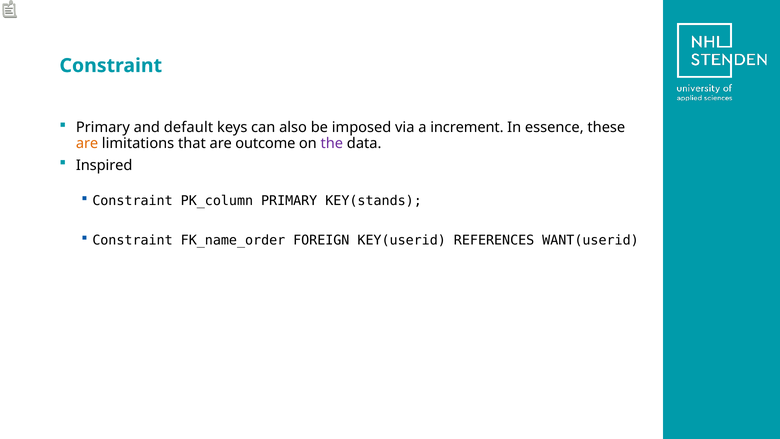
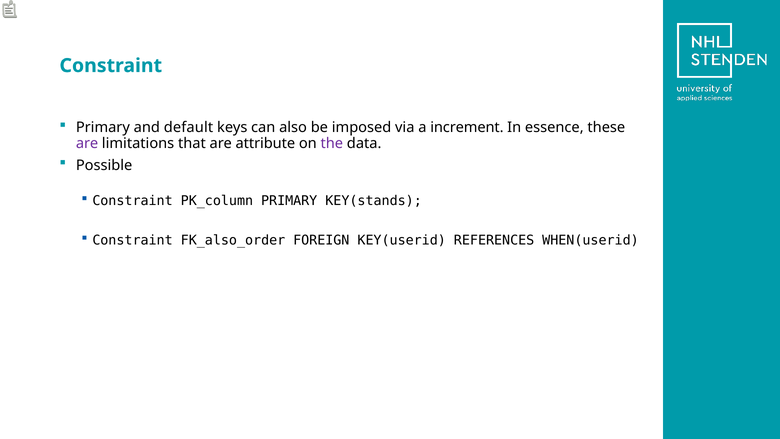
are at (87, 143) colour: orange -> purple
outcome: outcome -> attribute
Inspired: Inspired -> Possible
FK_name_order: FK_name_order -> FK_also_order
WANT(userid: WANT(userid -> WHEN(userid
